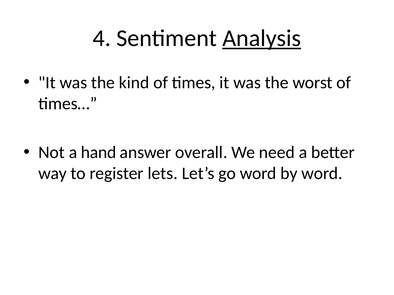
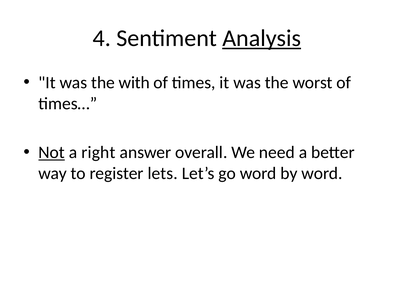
kind: kind -> with
Not underline: none -> present
hand: hand -> right
